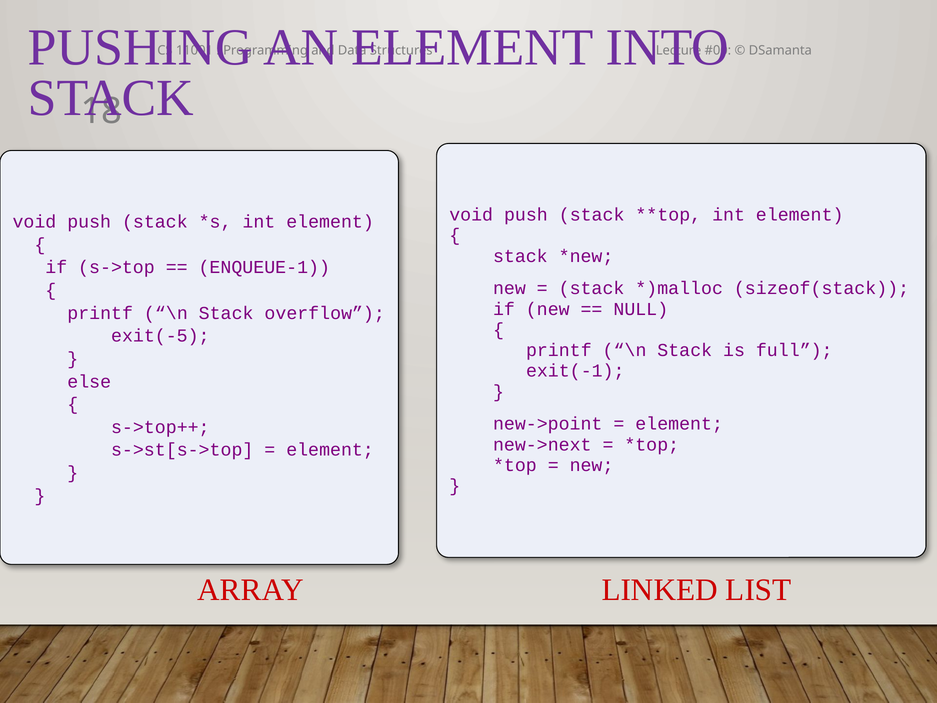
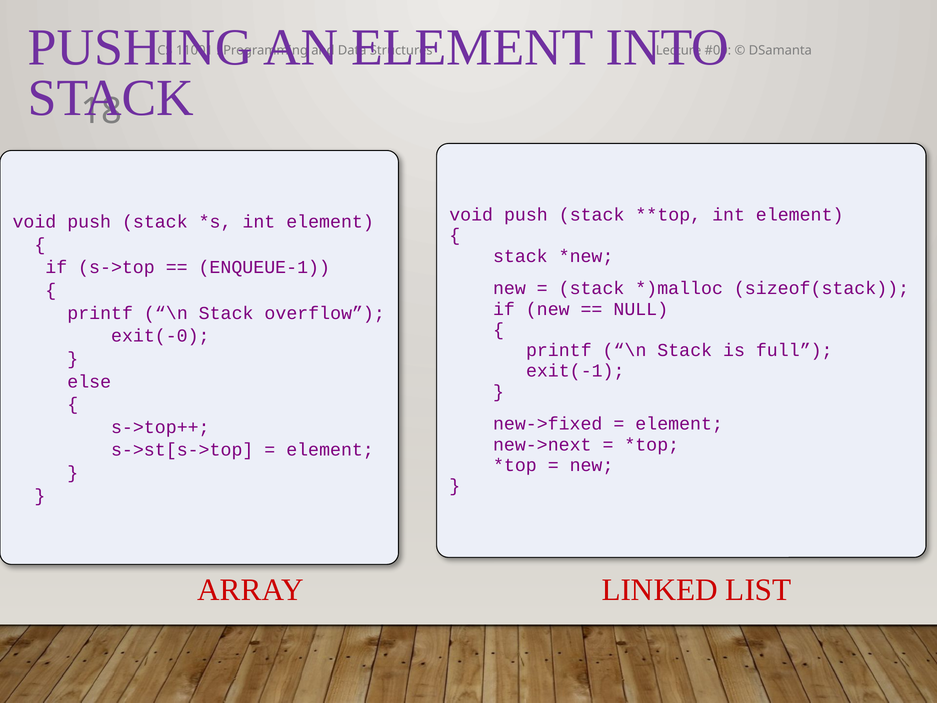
exit(-5: exit(-5 -> exit(-0
new->point: new->point -> new->fixed
